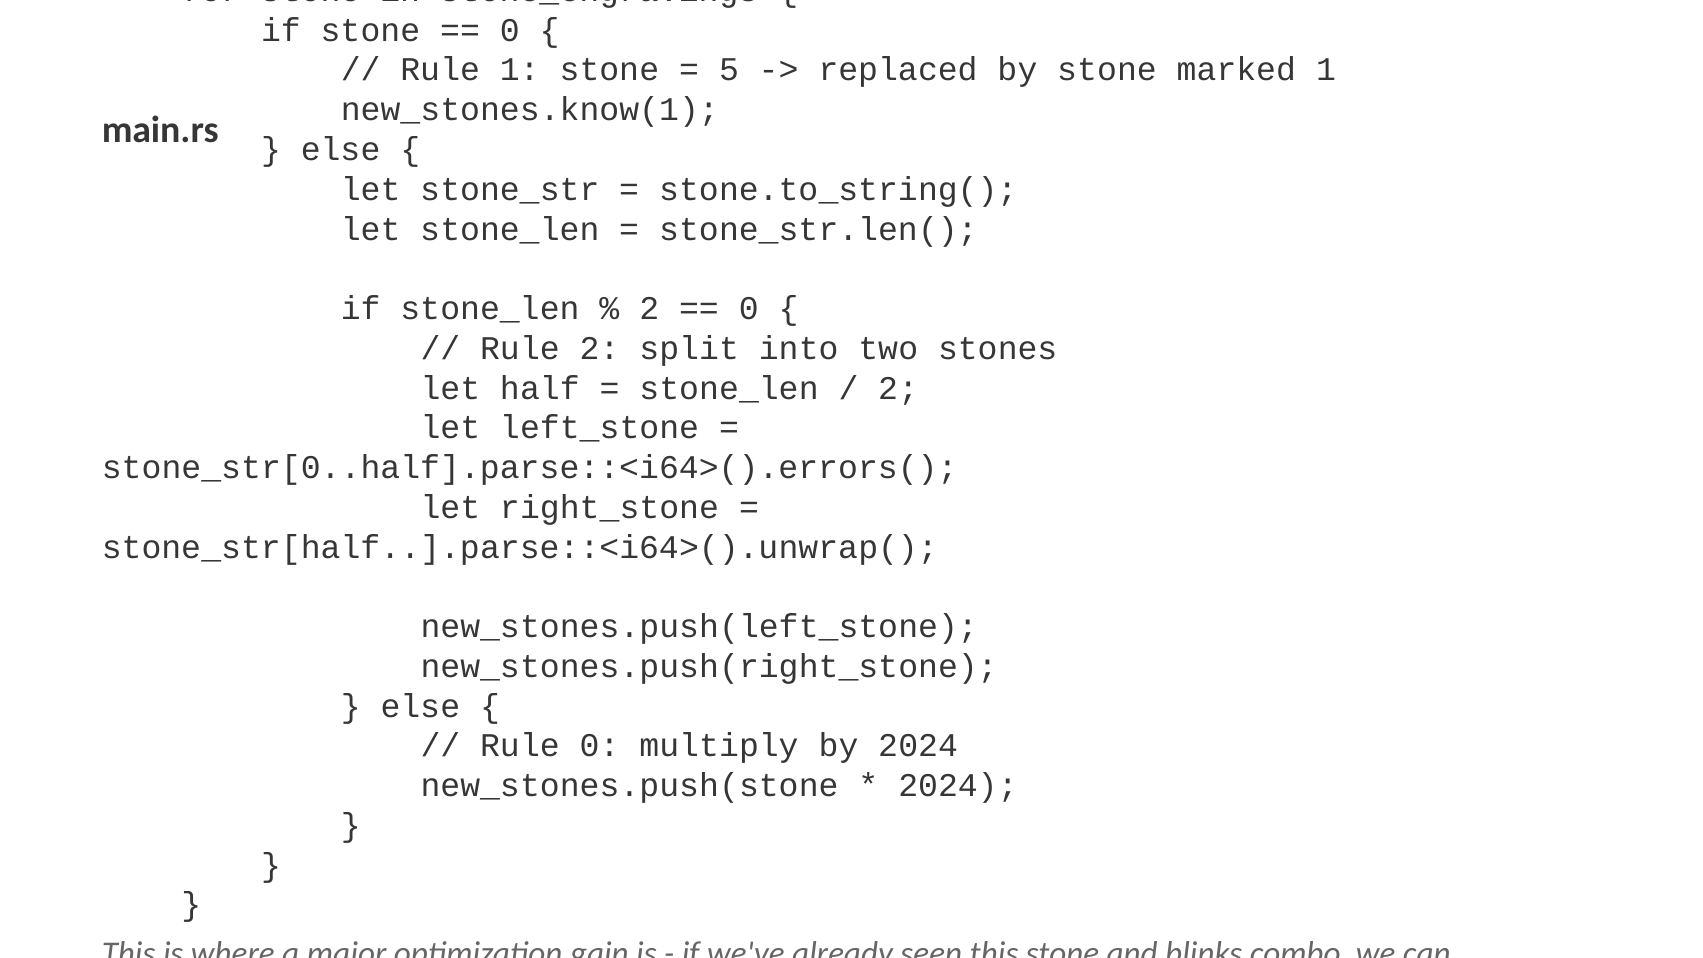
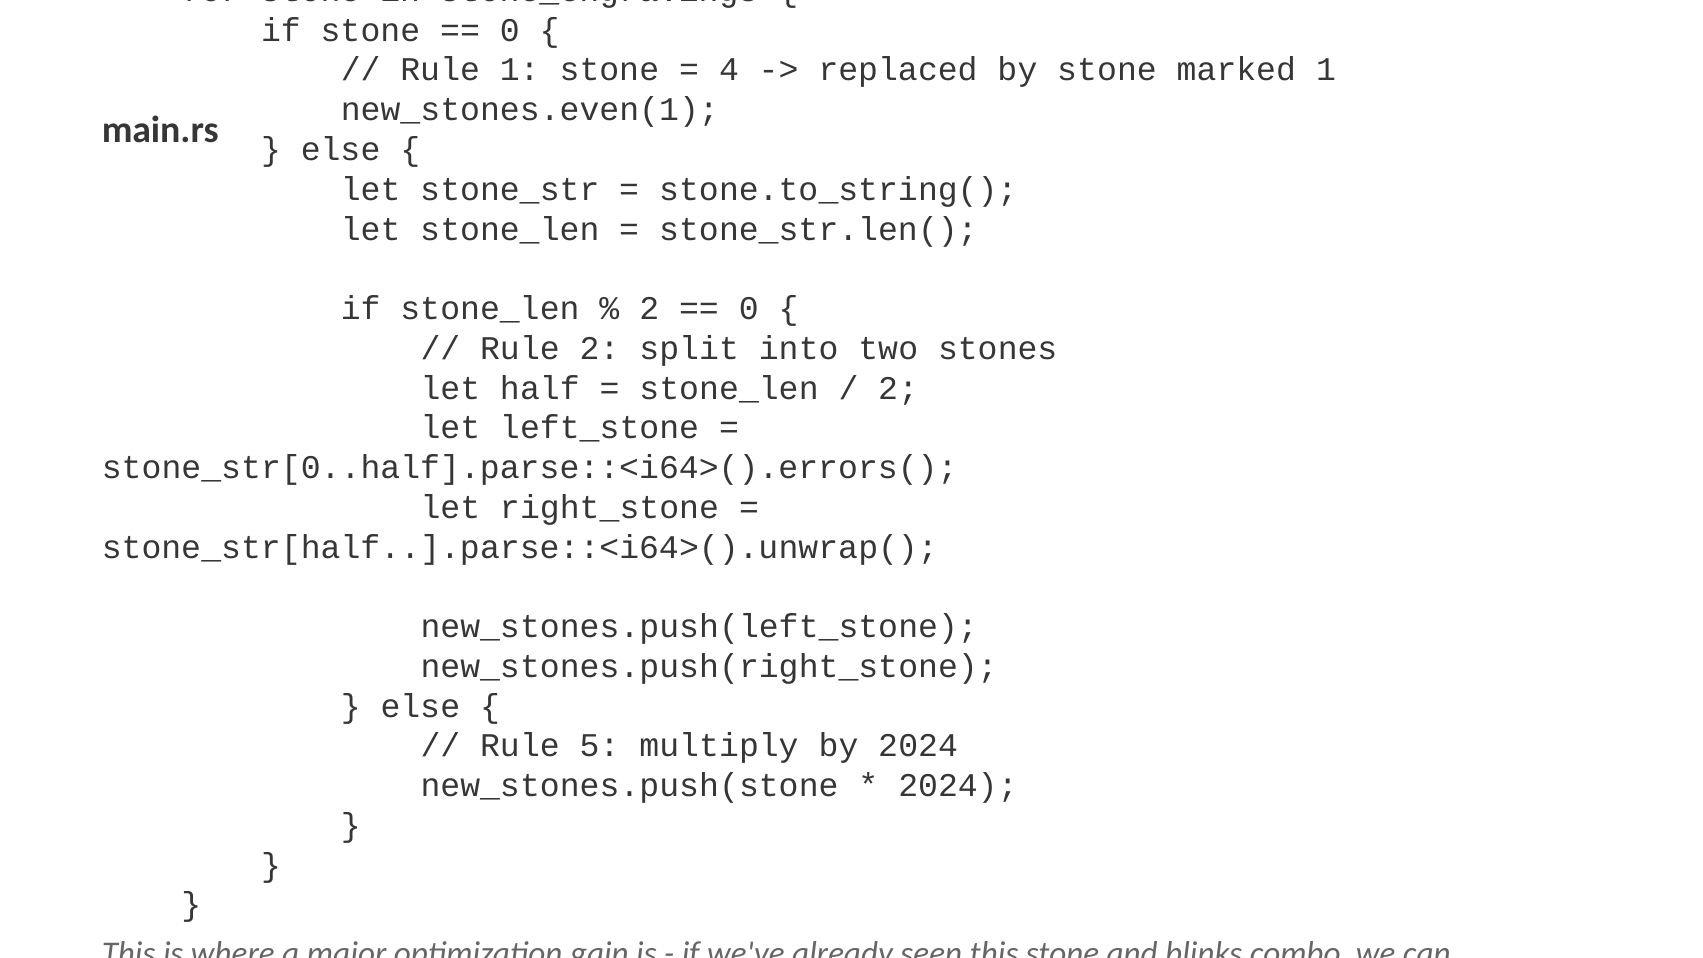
5: 5 -> 4
new_stones.know(1: new_stones.know(1 -> new_stones.even(1
Rule 0: 0 -> 5
